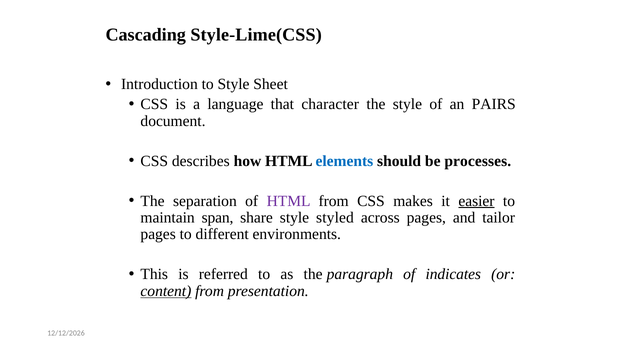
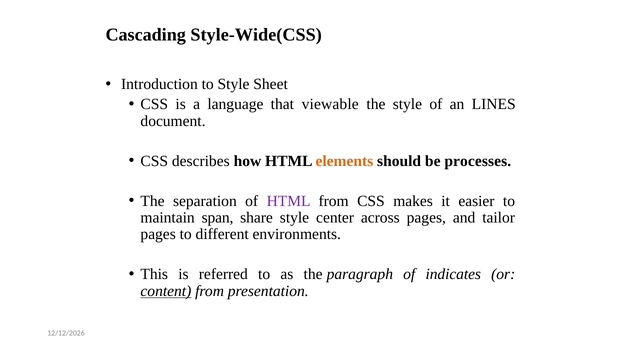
Style-Lime(CSS: Style-Lime(CSS -> Style-Wide(CSS
character: character -> viewable
PAIRS: PAIRS -> LINES
elements colour: blue -> orange
easier underline: present -> none
styled: styled -> center
